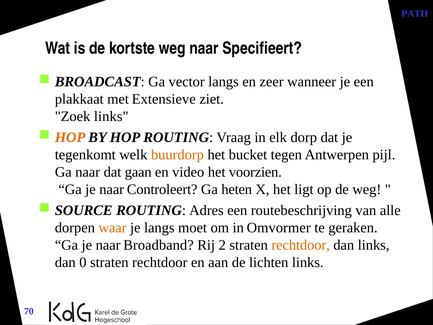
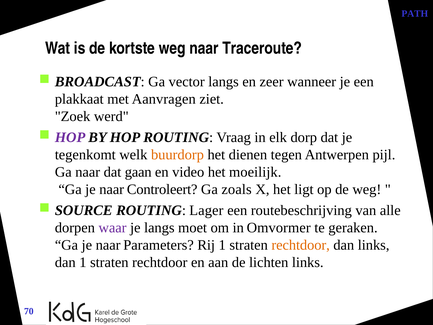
Specifieert: Specifieert -> Traceroute
Extensieve: Extensieve -> Aanvragen
Zoek links: links -> werd
HOP at (70, 137) colour: orange -> purple
bucket: bucket -> dienen
voorzien: voorzien -> moeilijk
heten: heten -> zoals
Adres: Adres -> Lager
waar colour: orange -> purple
Broadband: Broadband -> Parameters
Rij 2: 2 -> 1
dan 0: 0 -> 1
